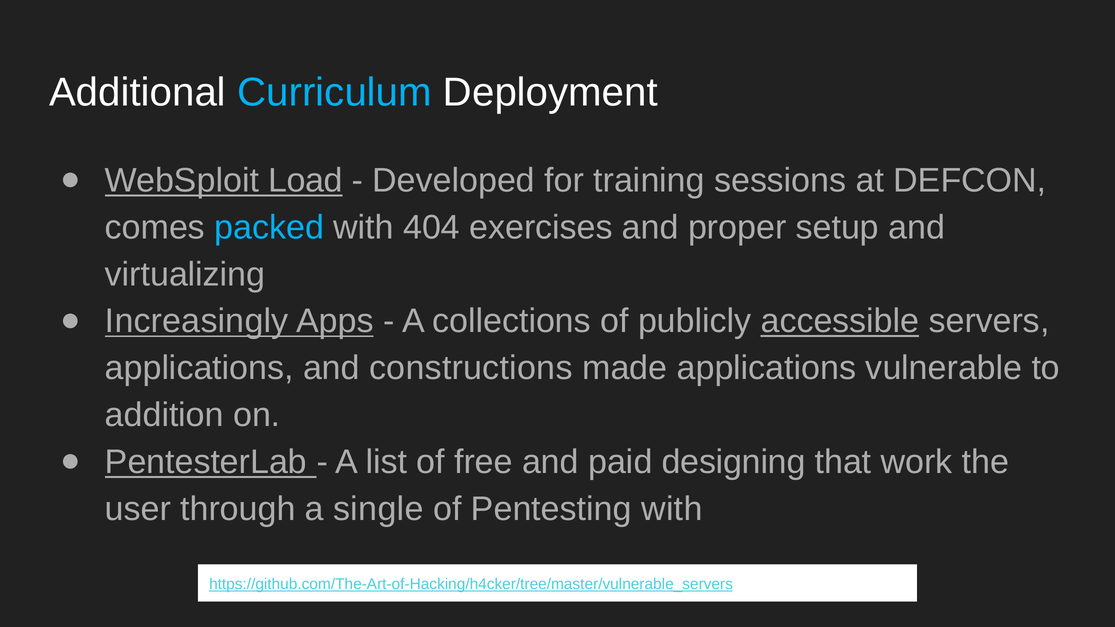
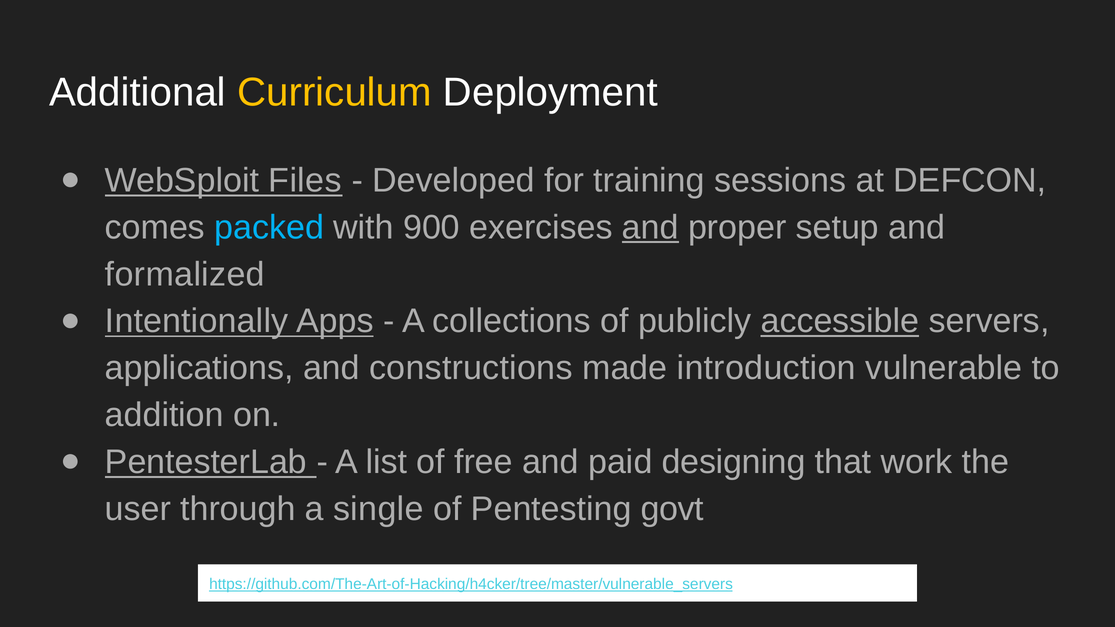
Curriculum colour: light blue -> yellow
Load: Load -> Files
404: 404 -> 900
and at (650, 227) underline: none -> present
virtualizing: virtualizing -> formalized
Increasingly: Increasingly -> Intentionally
made applications: applications -> introduction
Pentesting with: with -> govt
